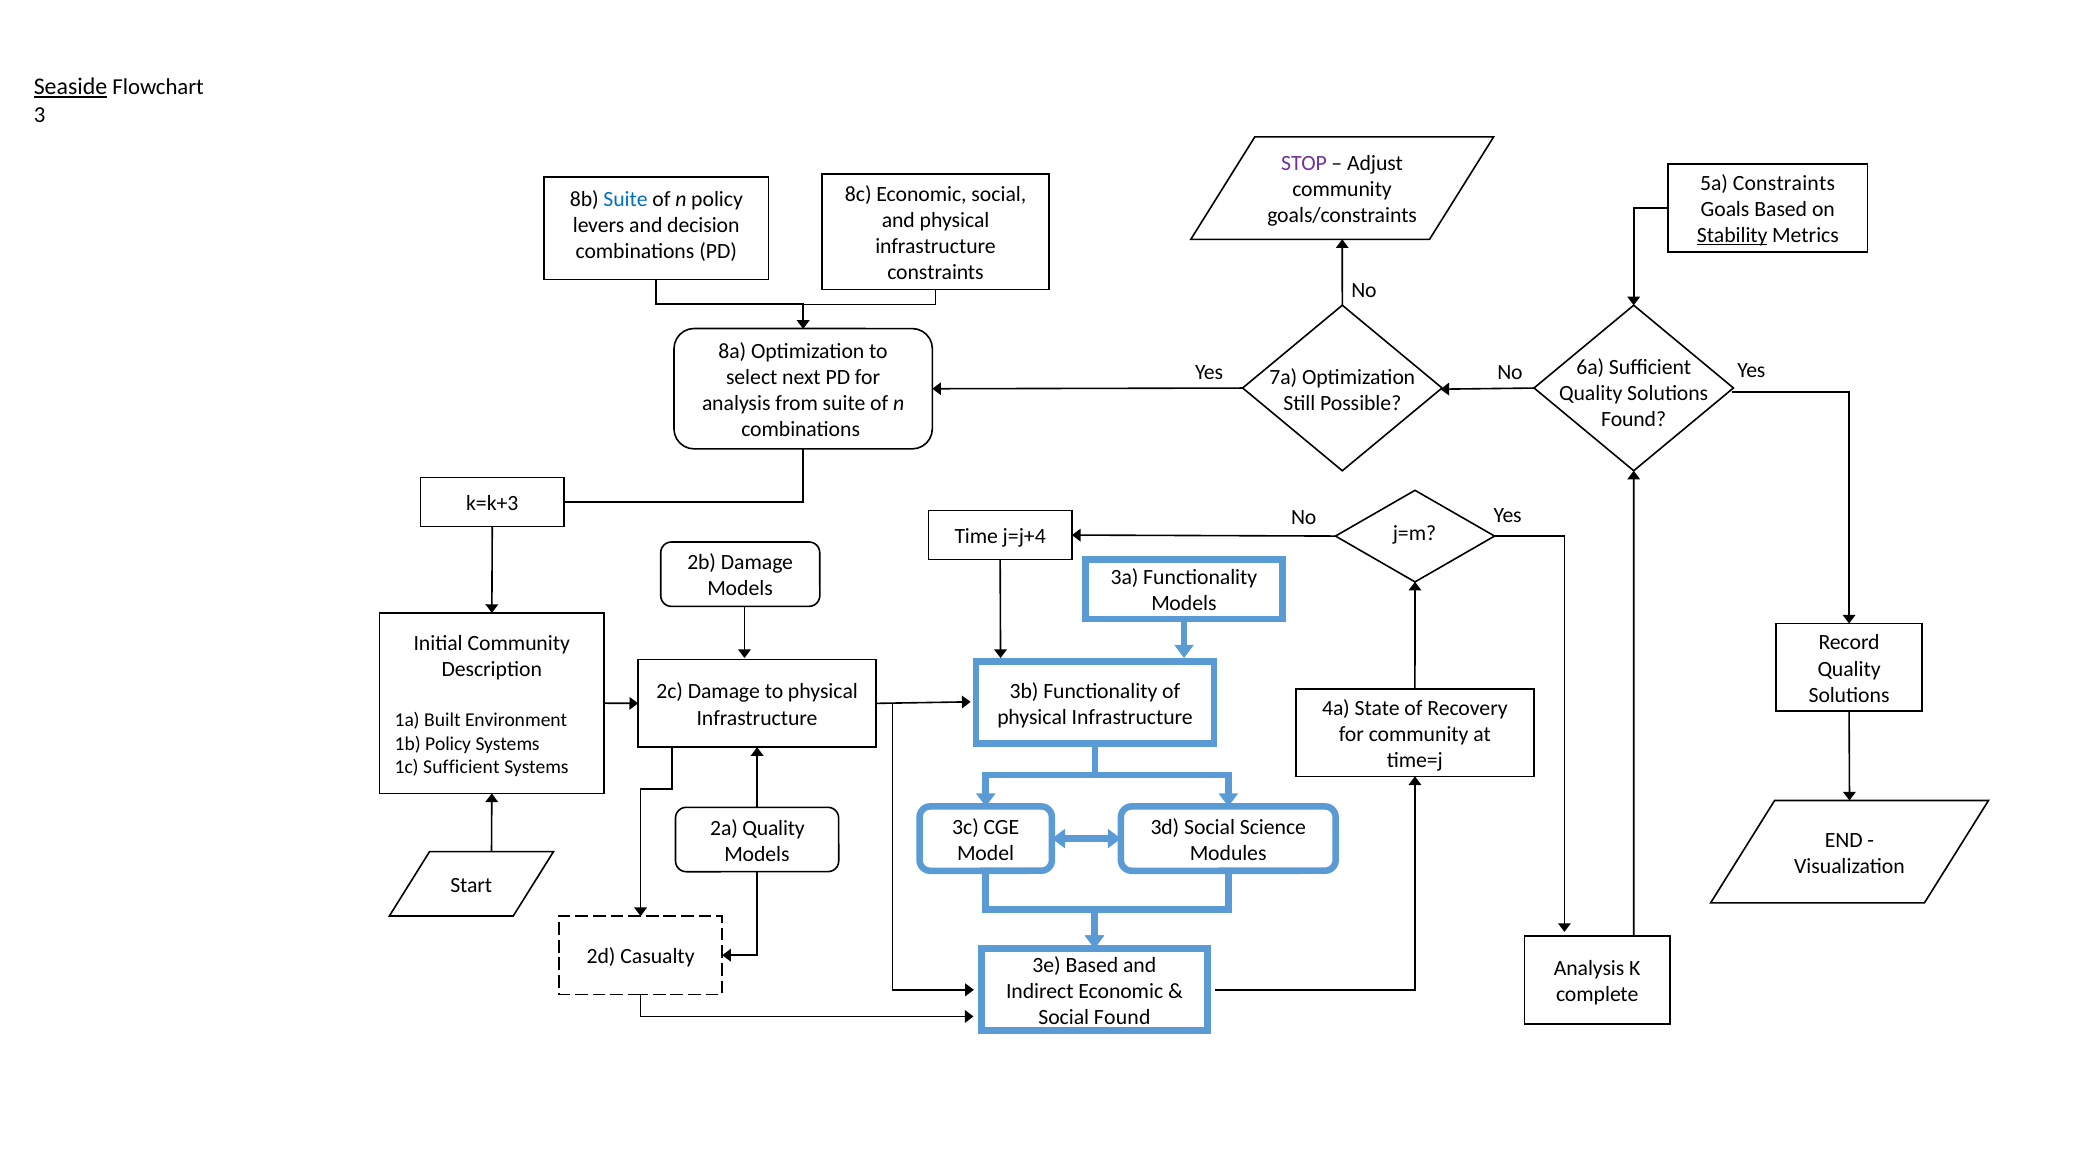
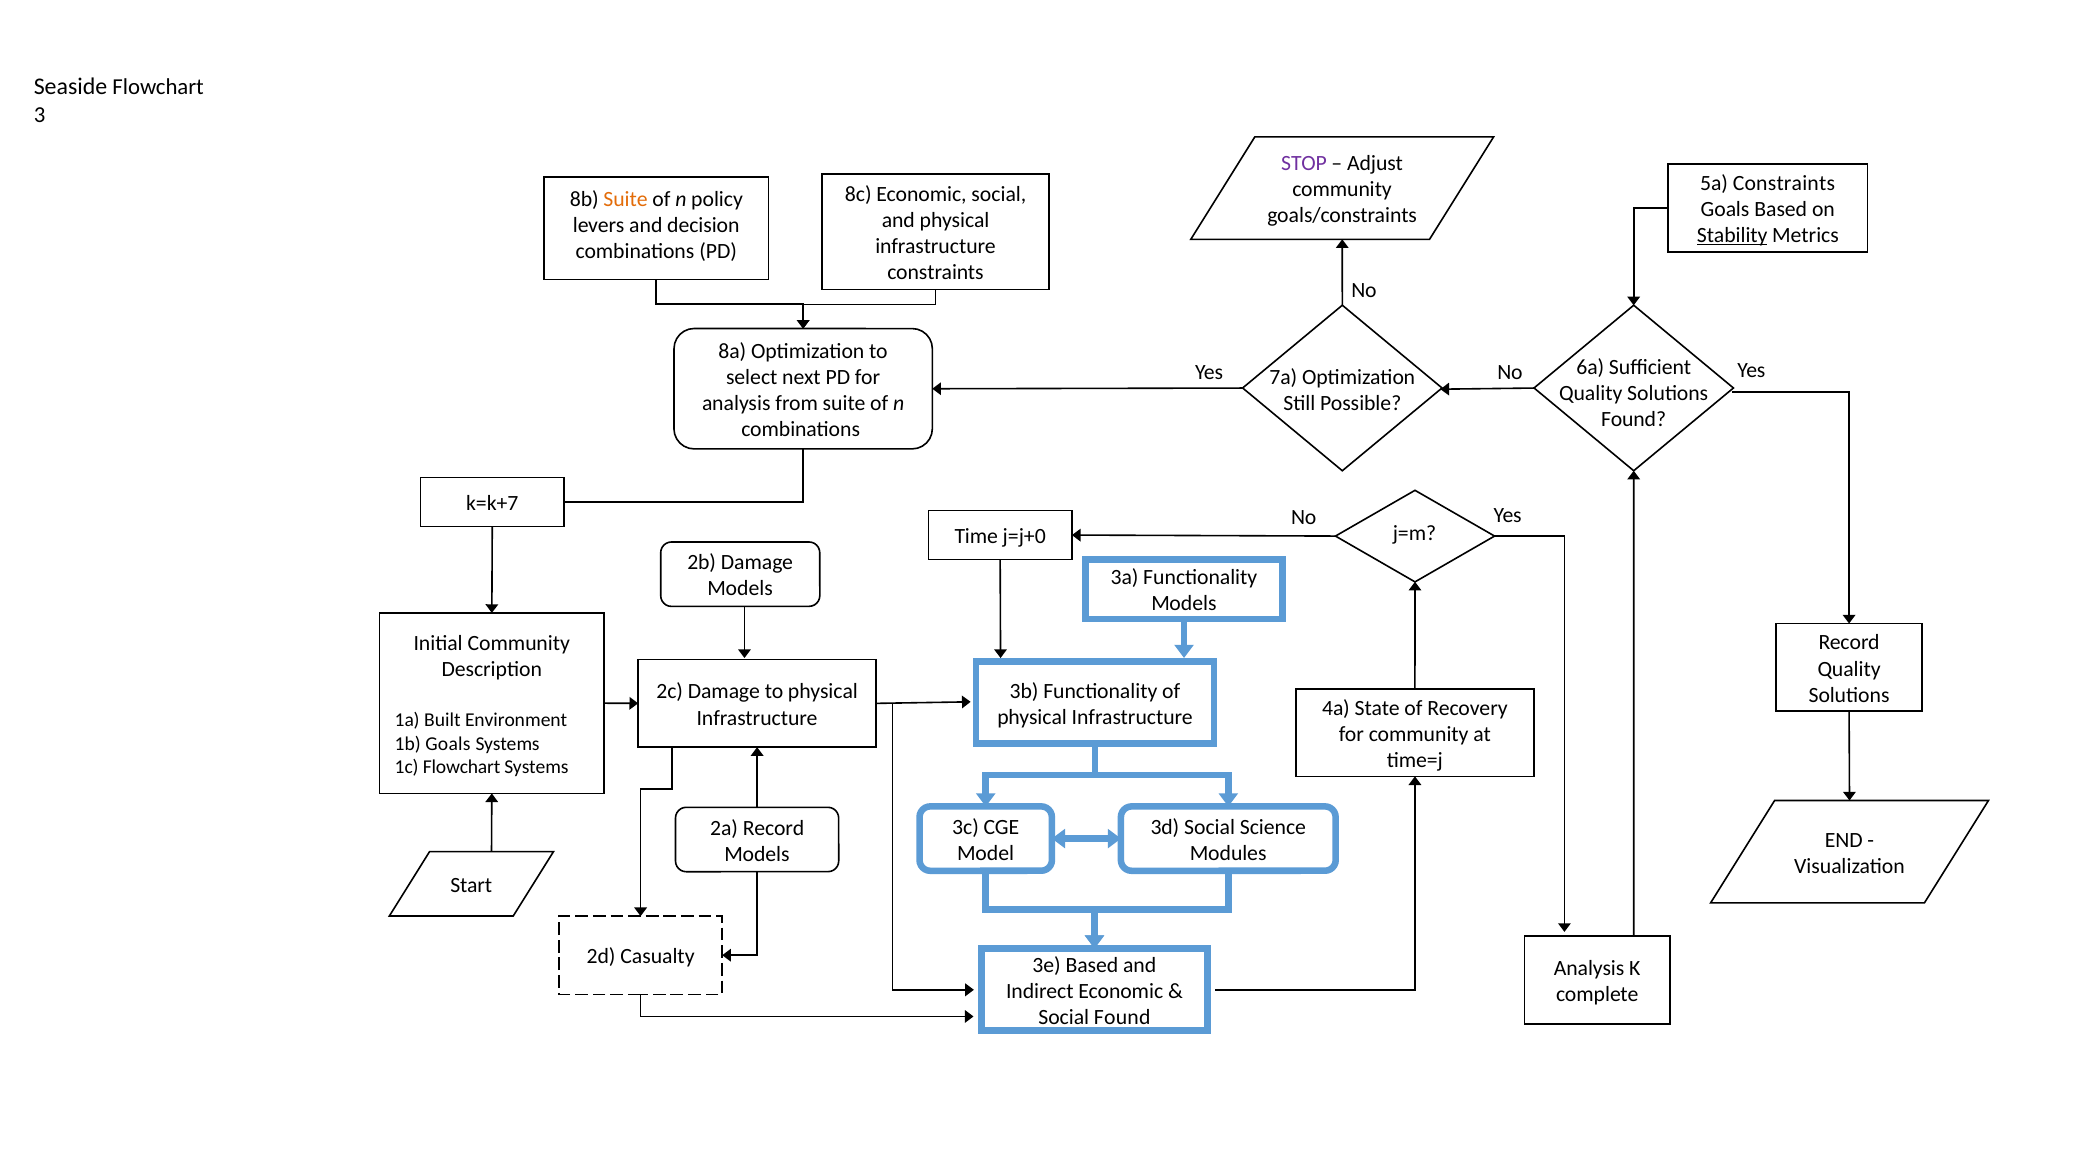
Seaside underline: present -> none
Suite at (626, 199) colour: blue -> orange
k=k+3: k=k+3 -> k=k+7
j=j+4: j=j+4 -> j=j+0
1b Policy: Policy -> Goals
1c Sufficient: Sufficient -> Flowchart
2a Quality: Quality -> Record
